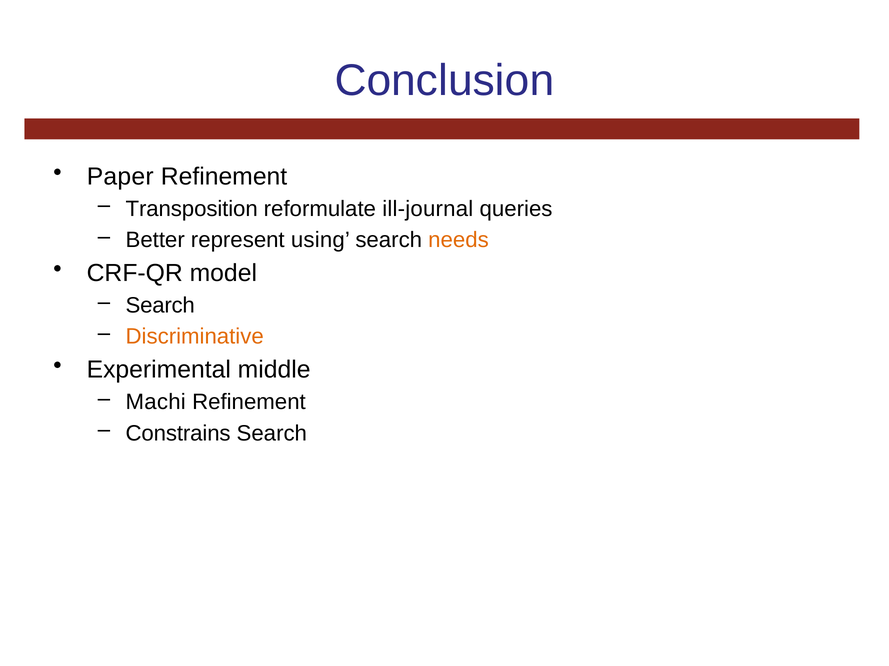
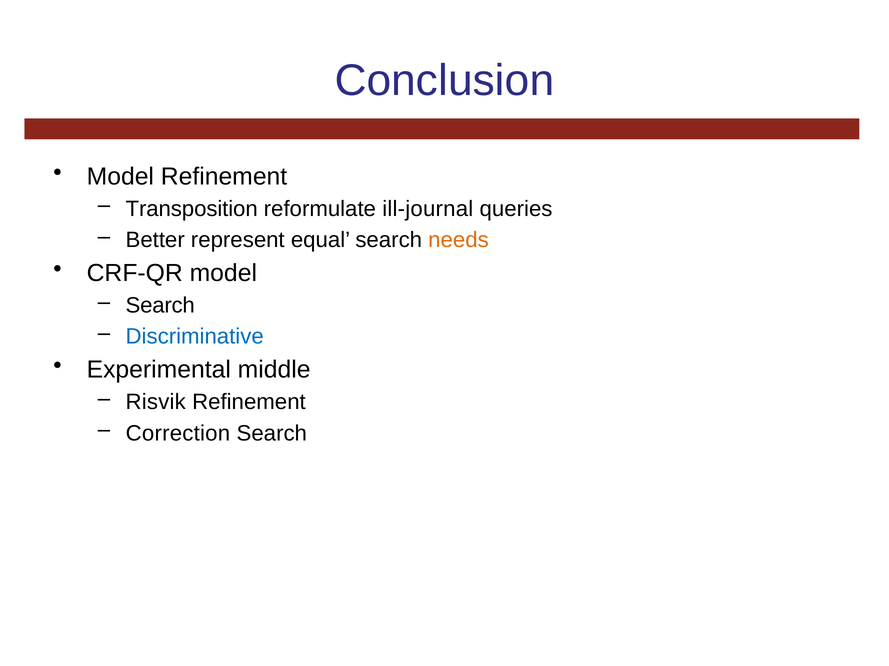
Paper at (120, 177): Paper -> Model
using: using -> equal
Discriminative colour: orange -> blue
Machi: Machi -> Risvik
Constrains: Constrains -> Correction
